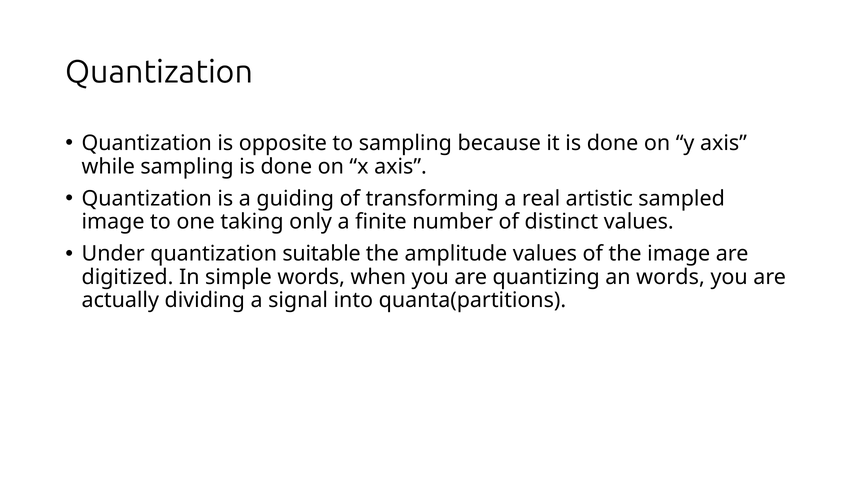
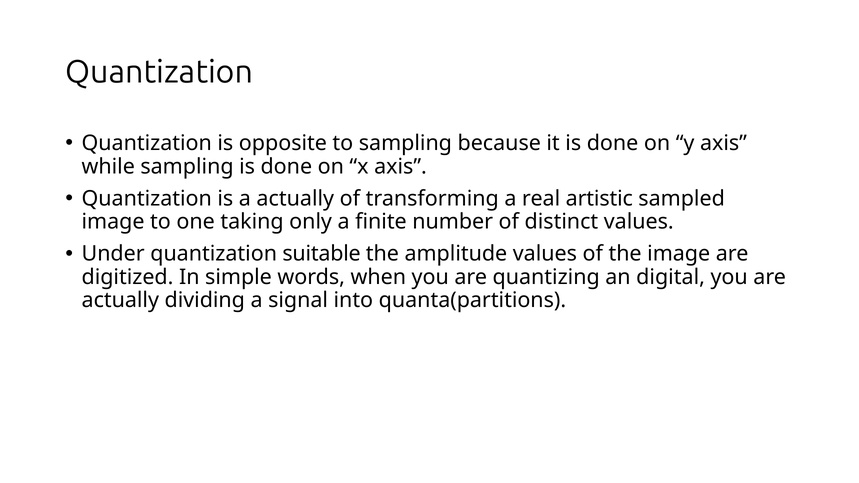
a guiding: guiding -> actually
an words: words -> digital
